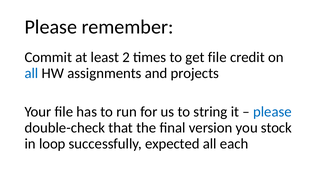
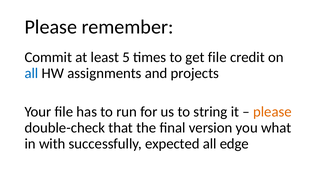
2: 2 -> 5
please at (272, 112) colour: blue -> orange
stock: stock -> what
loop: loop -> with
each: each -> edge
